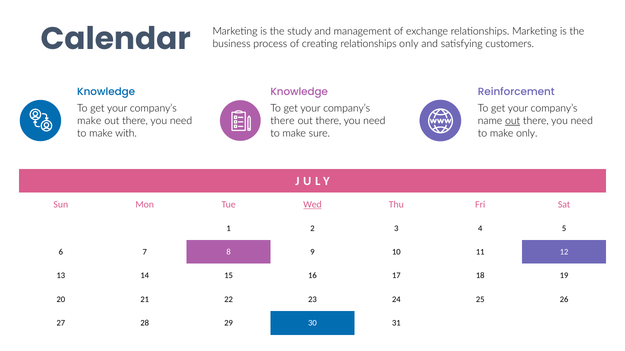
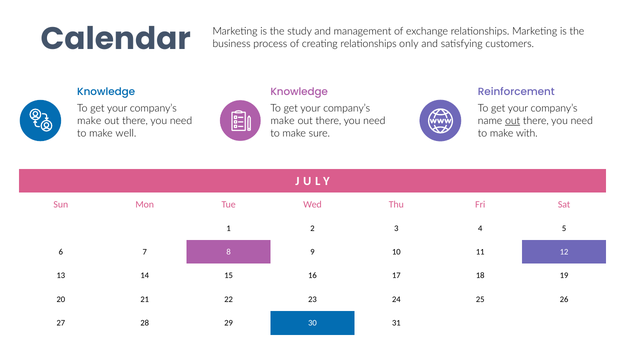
there at (283, 121): there -> make
with: with -> well
make only: only -> with
Wed underline: present -> none
